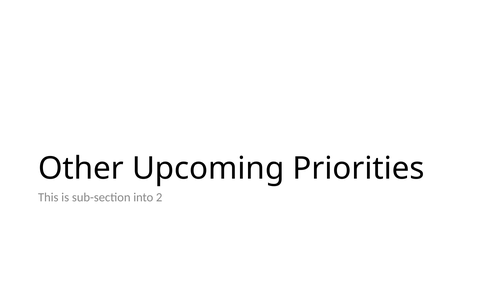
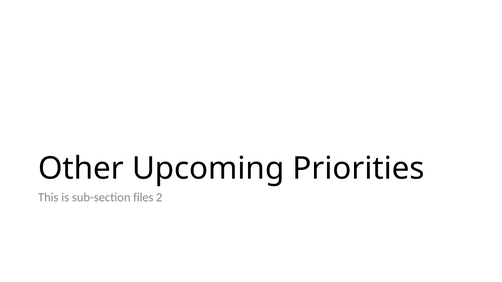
into: into -> files
